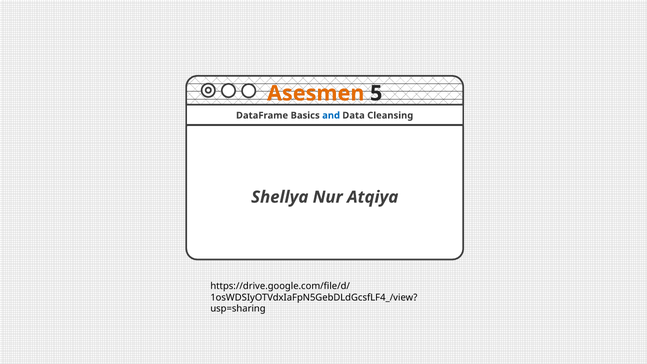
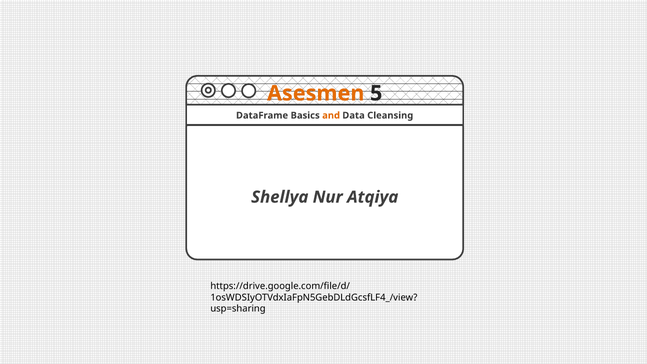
and colour: blue -> orange
